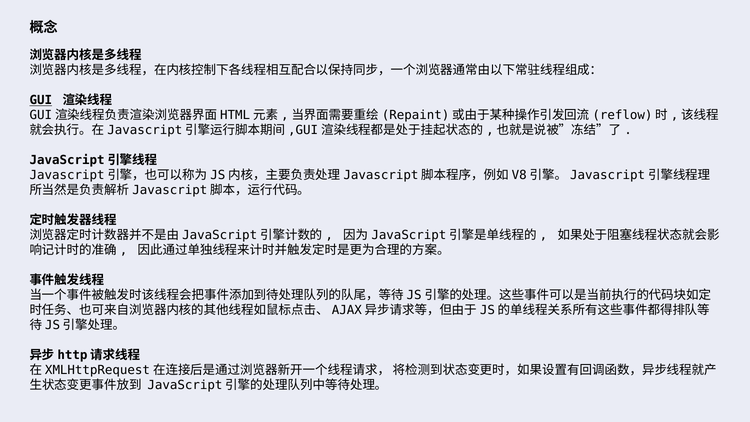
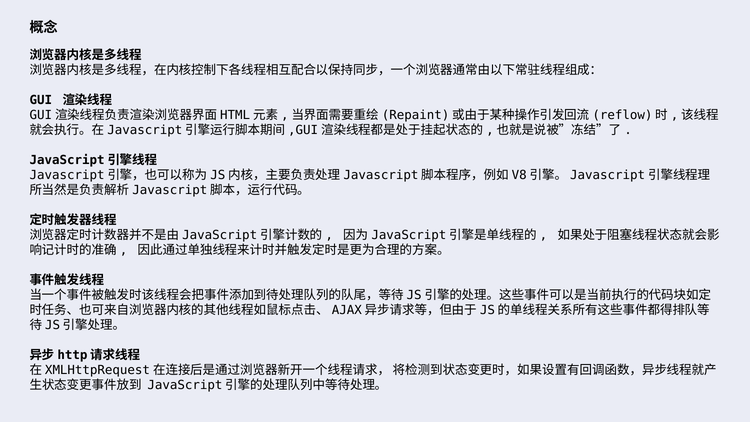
GUI underline: present -> none
